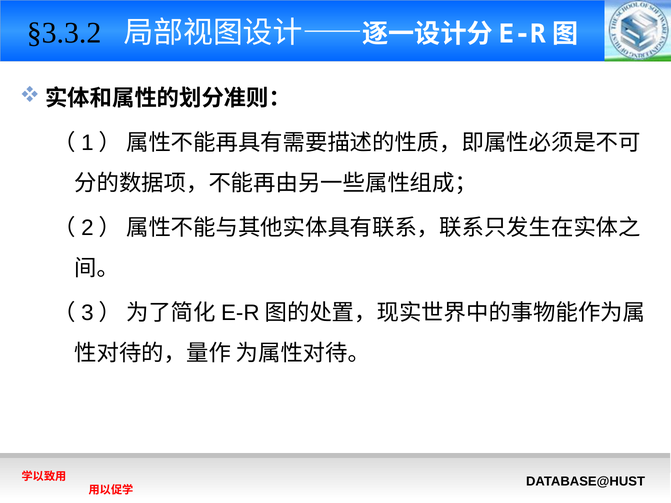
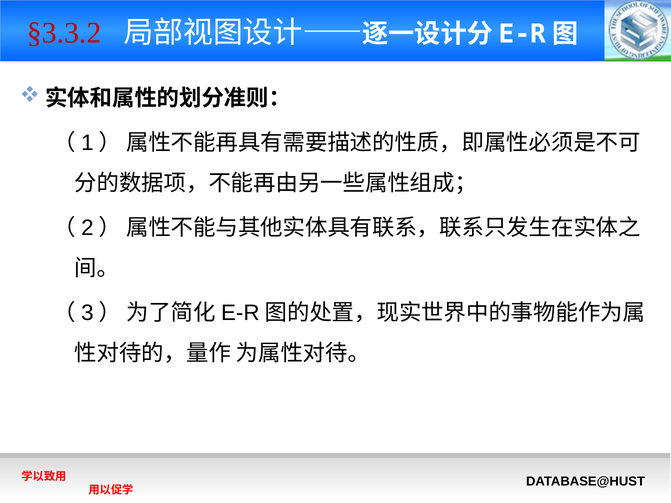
§3.3.2 colour: black -> red
